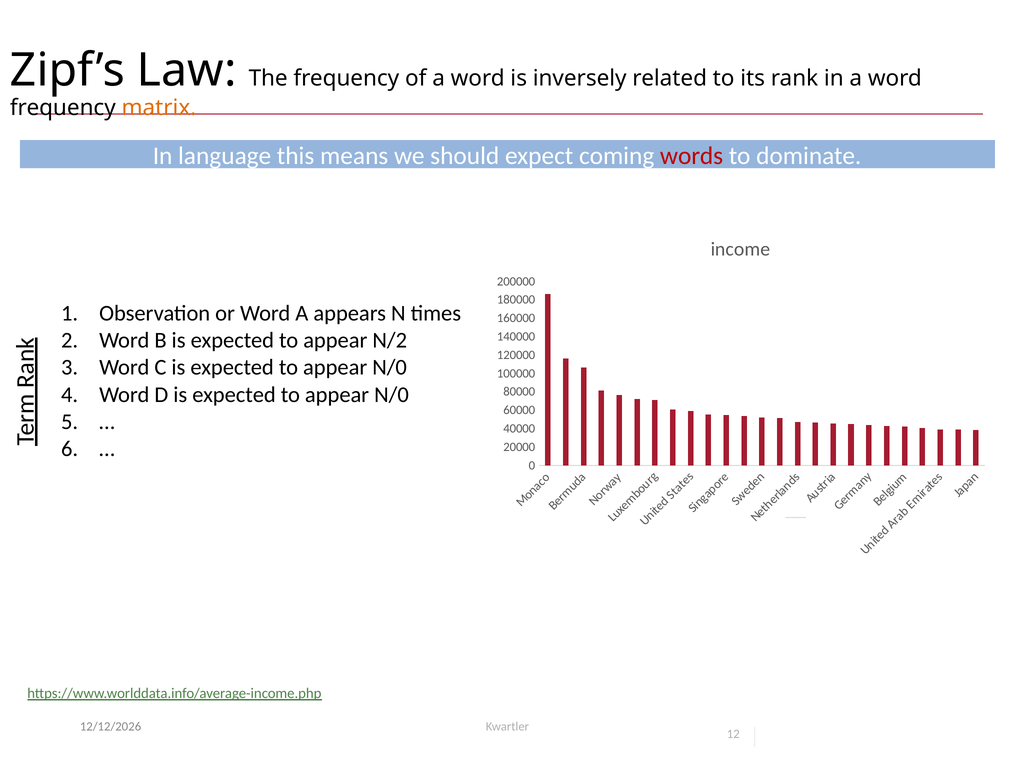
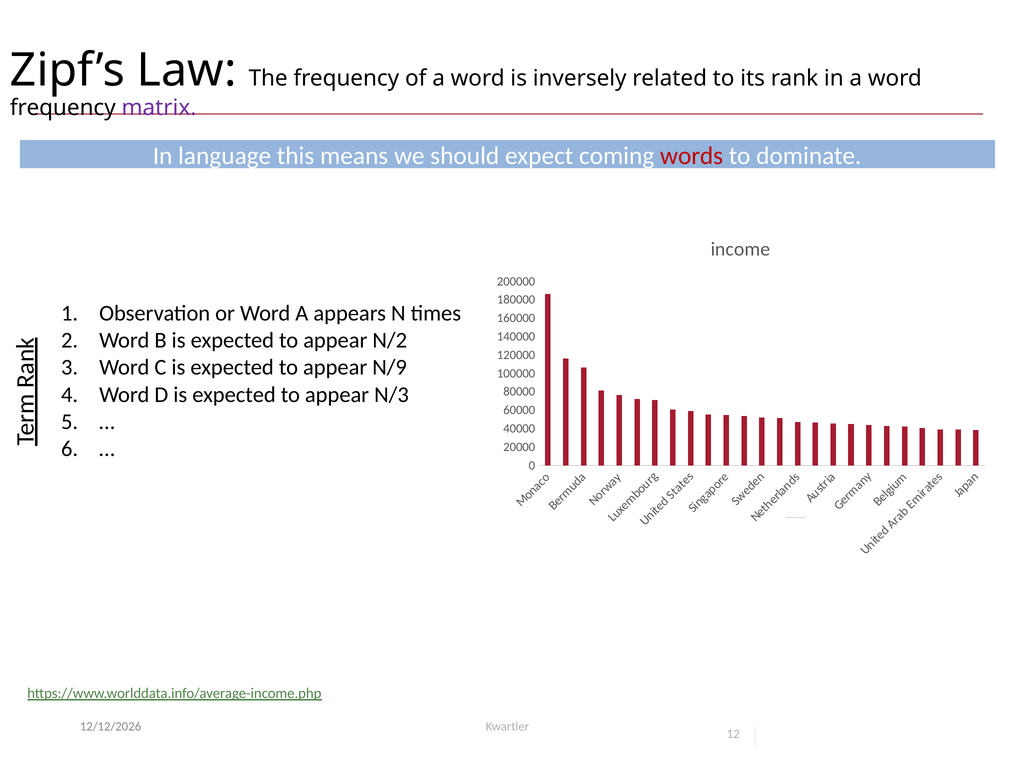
matrix colour: orange -> purple
N/0 at (390, 368): N/0 -> N/9
N/0 at (391, 395): N/0 -> N/3
